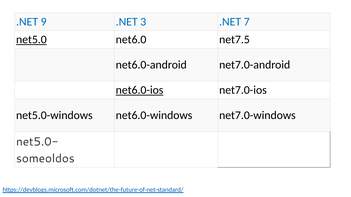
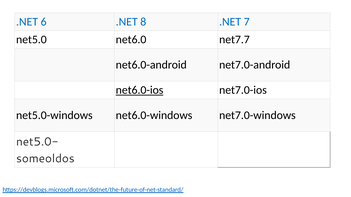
9: 9 -> 6
3: 3 -> 8
net5.0 underline: present -> none
net7.5: net7.5 -> net7.7
